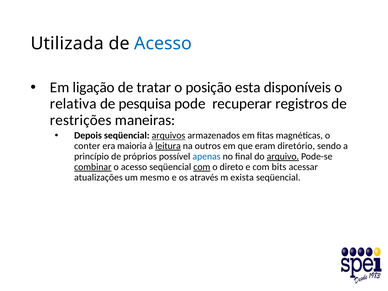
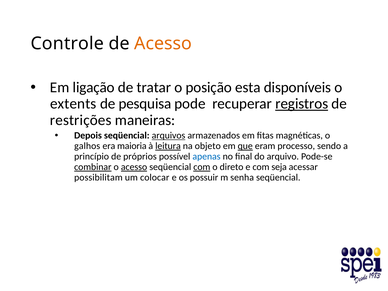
Utilizada: Utilizada -> Controle
Acesso at (163, 44) colour: blue -> orange
relativa: relativa -> extents
registros underline: none -> present
conter: conter -> galhos
outros: outros -> objeto
que underline: none -> present
diretório: diretório -> processo
arquivo underline: present -> none
acesso at (134, 167) underline: none -> present
bits: bits -> seja
atualizações: atualizações -> possibilitam
mesmo: mesmo -> colocar
através: através -> possuir
exista: exista -> senha
